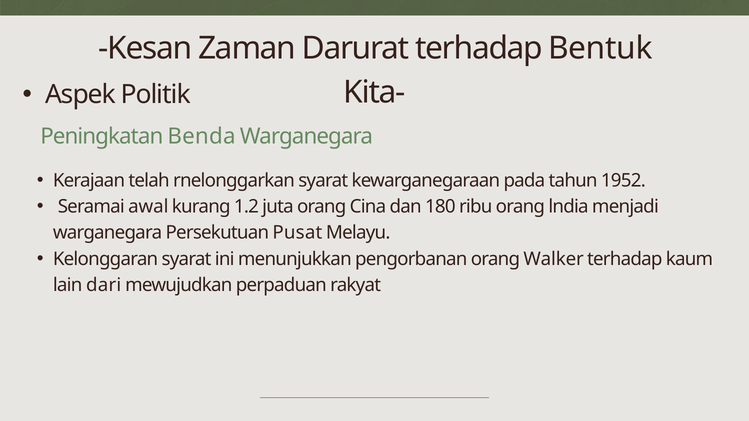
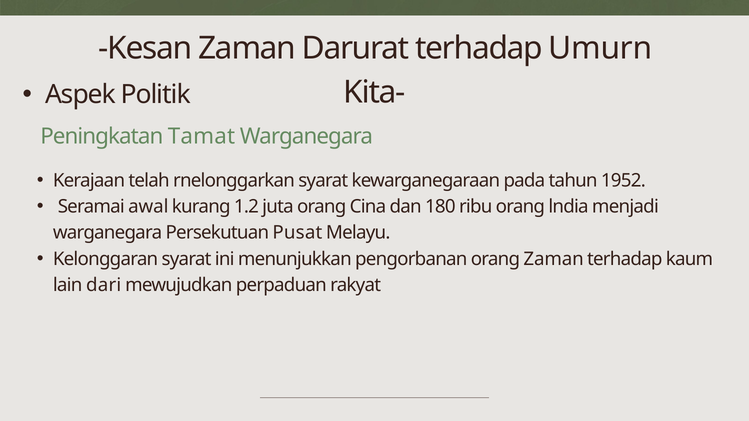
Bentuk: Bentuk -> Umurn
Benda: Benda -> Tamat
orang Walker: Walker -> Zaman
